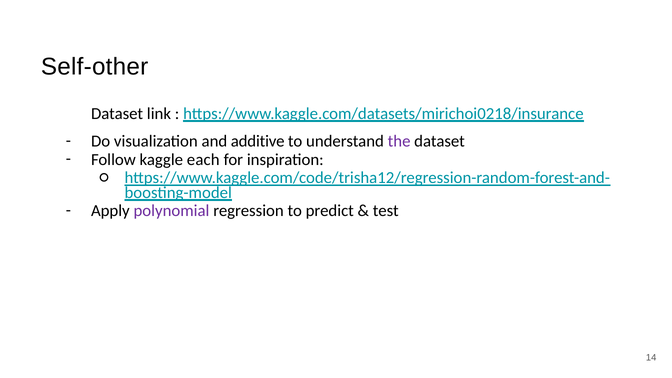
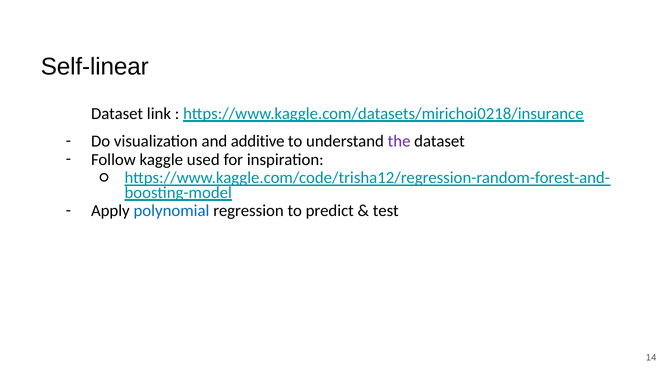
Self-other: Self-other -> Self-linear
each: each -> used
polynomial colour: purple -> blue
